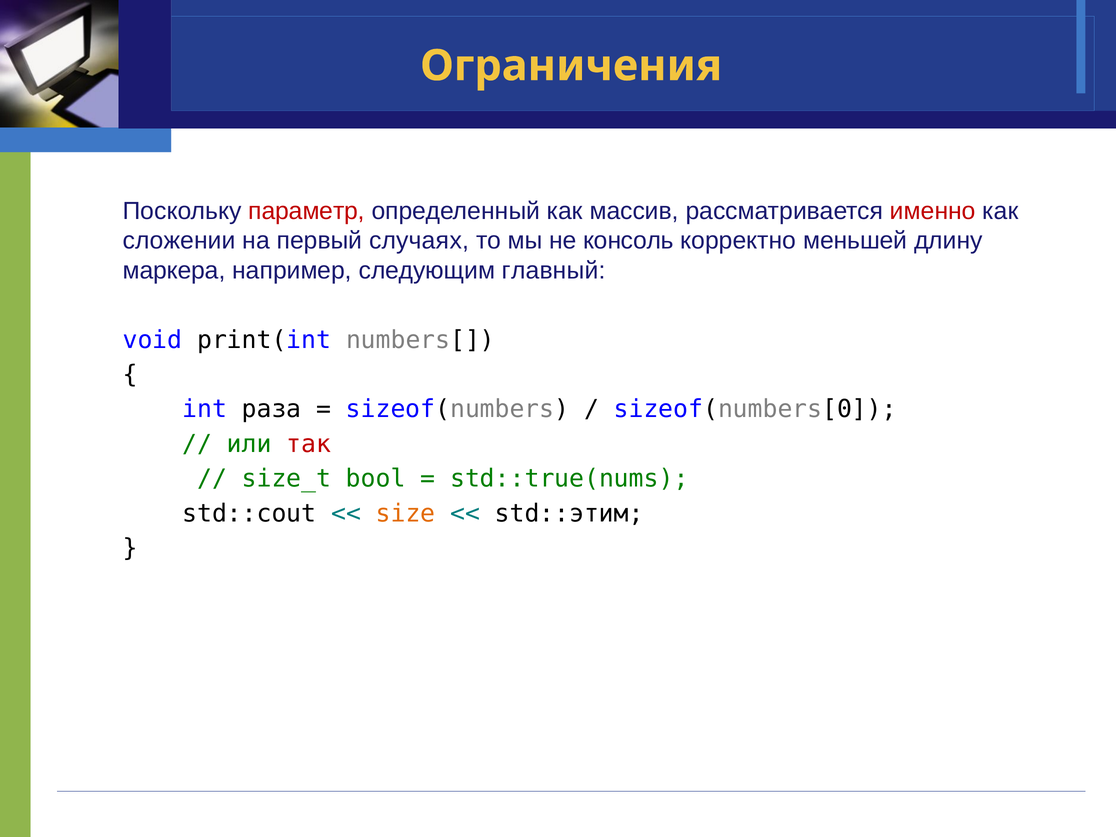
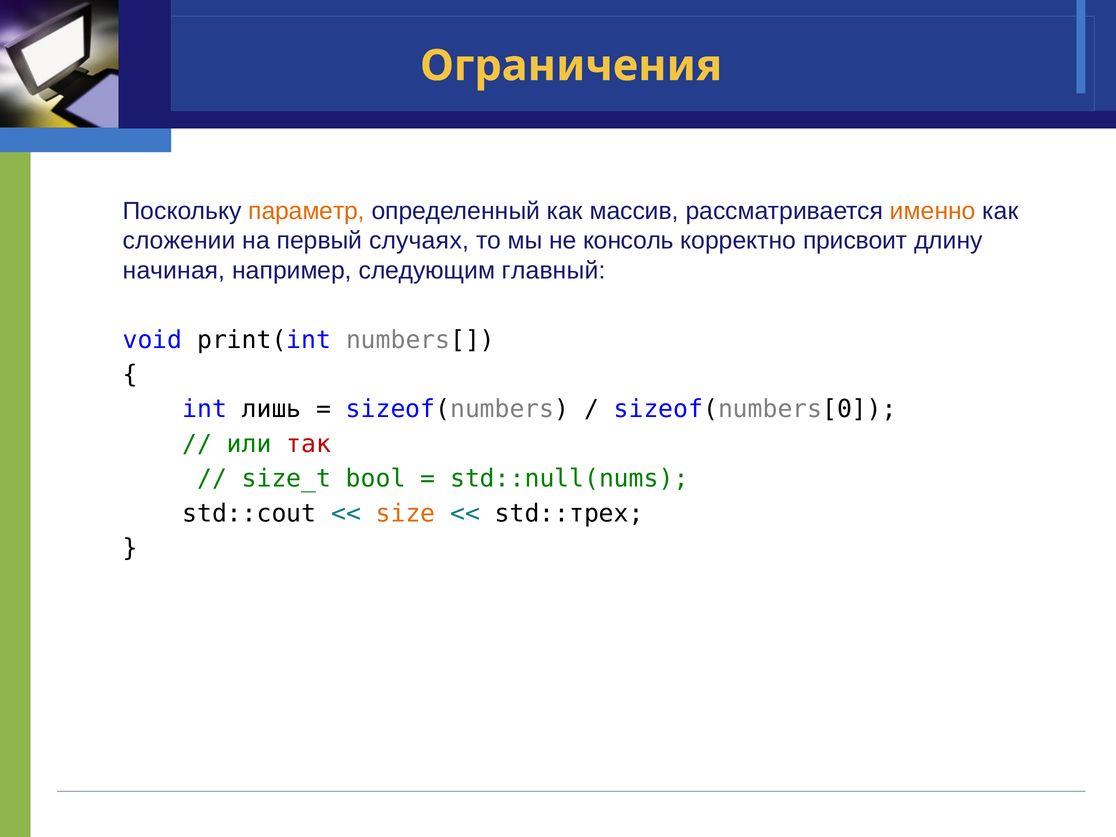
параметр colour: red -> orange
именно colour: red -> orange
меньшей: меньшей -> присвоит
маркера: маркера -> начиная
раза: раза -> лишь
std::true(nums: std::true(nums -> std::null(nums
std::этим: std::этим -> std::трех
